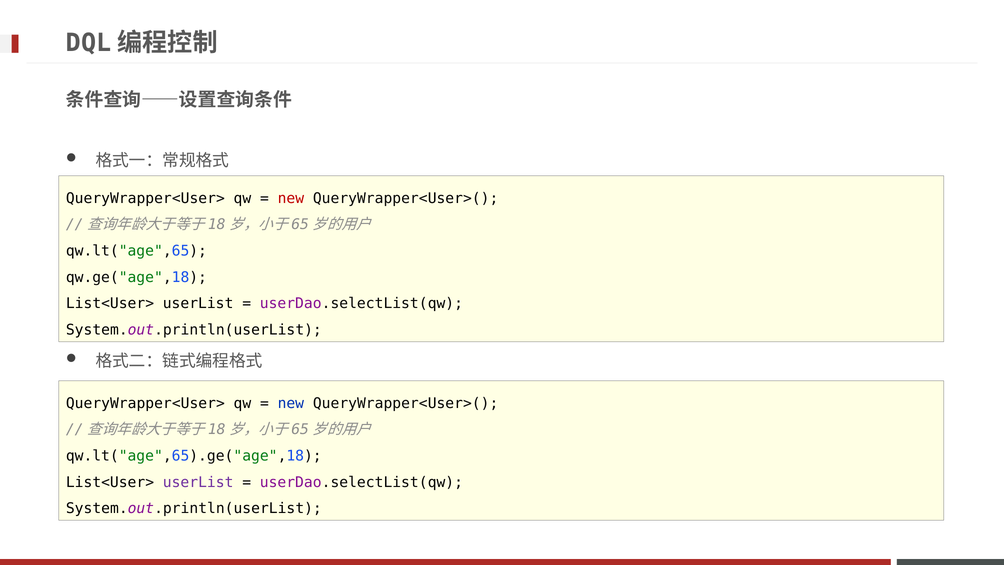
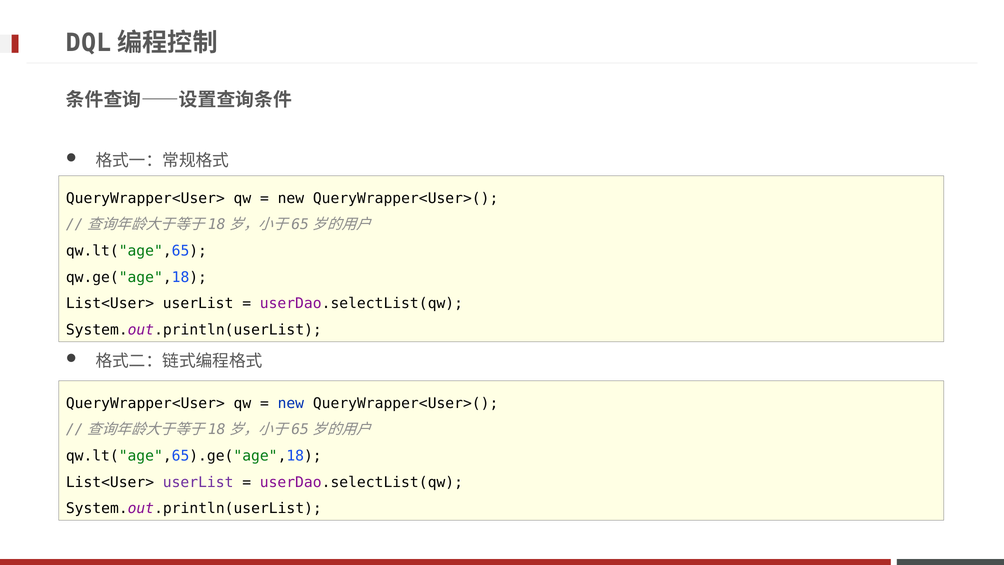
new at (291, 198) colour: red -> black
